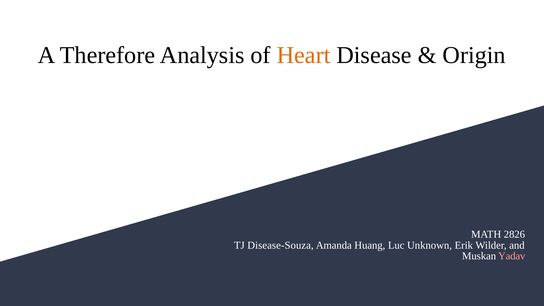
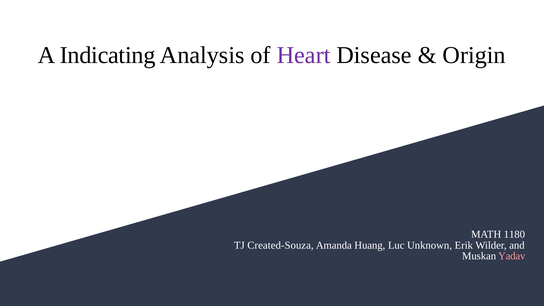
Therefore: Therefore -> Indicating
Heart colour: orange -> purple
2826: 2826 -> 1180
Disease-Souza: Disease-Souza -> Created-Souza
